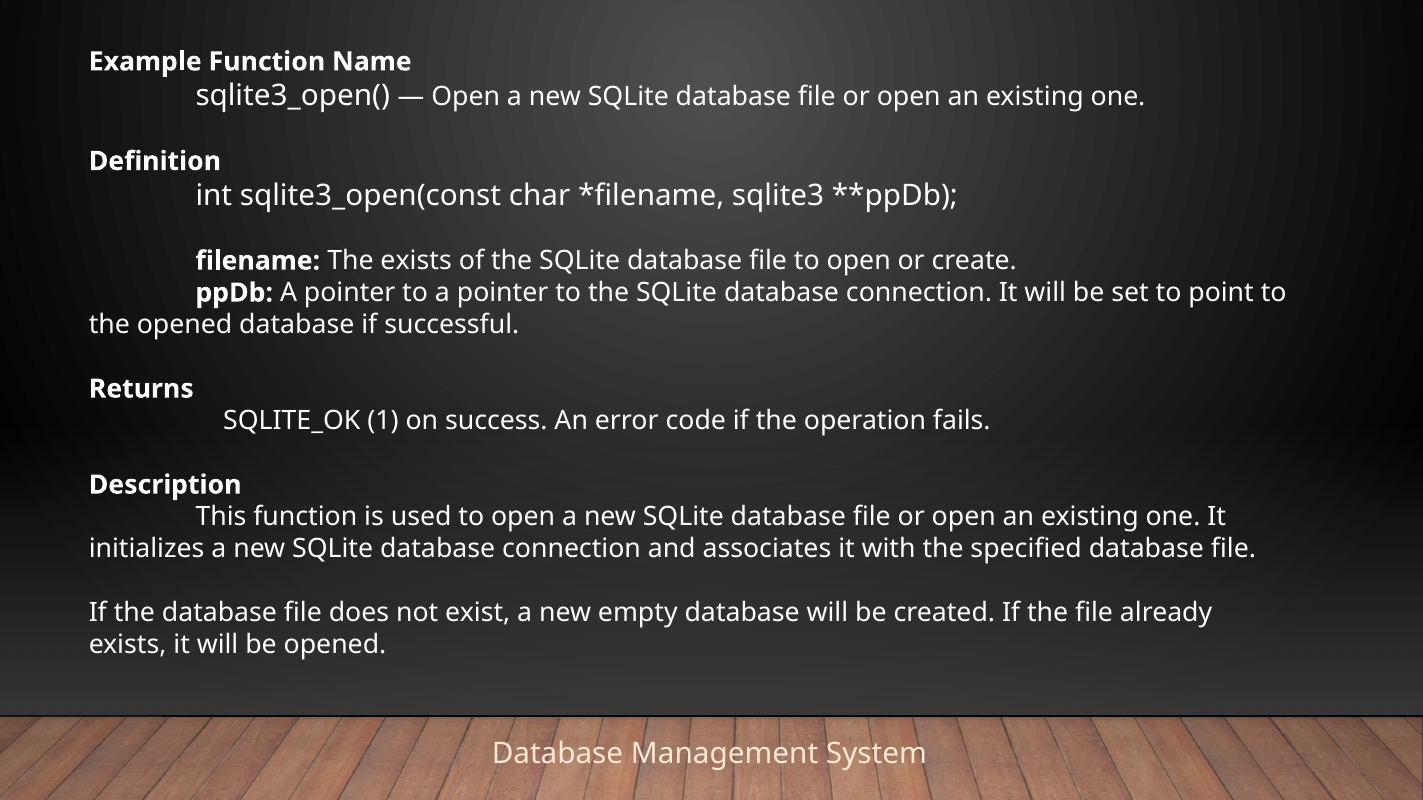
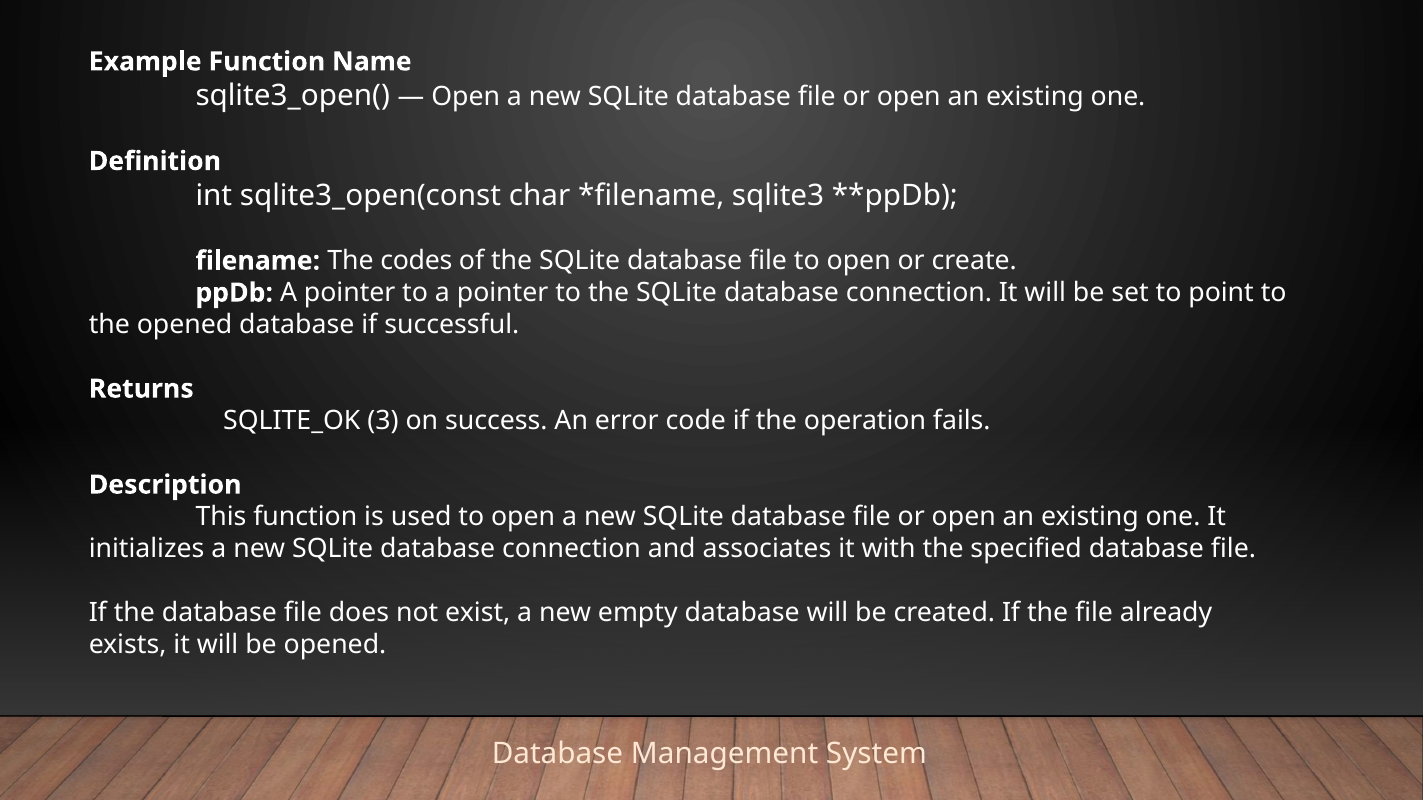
The exists: exists -> codes
1: 1 -> 3
